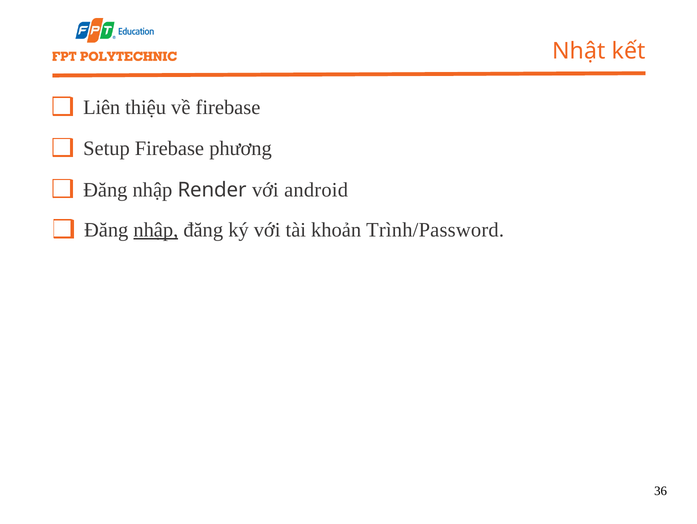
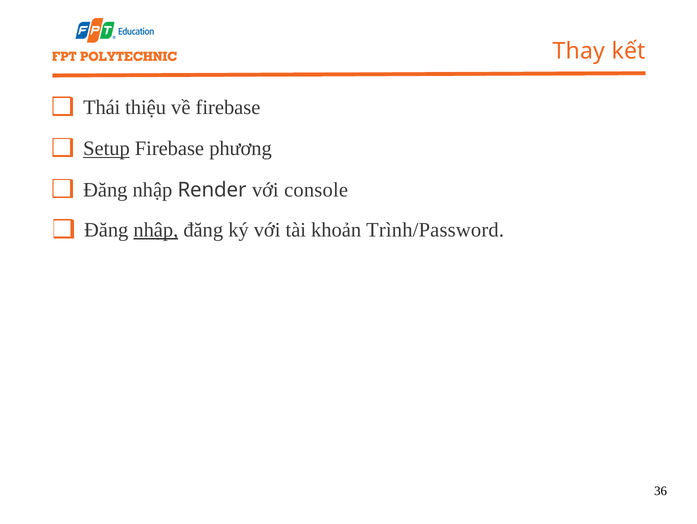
Nhật: Nhật -> Thay
Liên: Liên -> Thái
Setup underline: none -> present
android: android -> console
